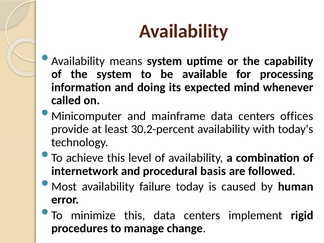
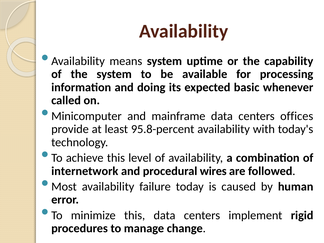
mind: mind -> basic
30.2-percent: 30.2-percent -> 95.8-percent
basis: basis -> wires
